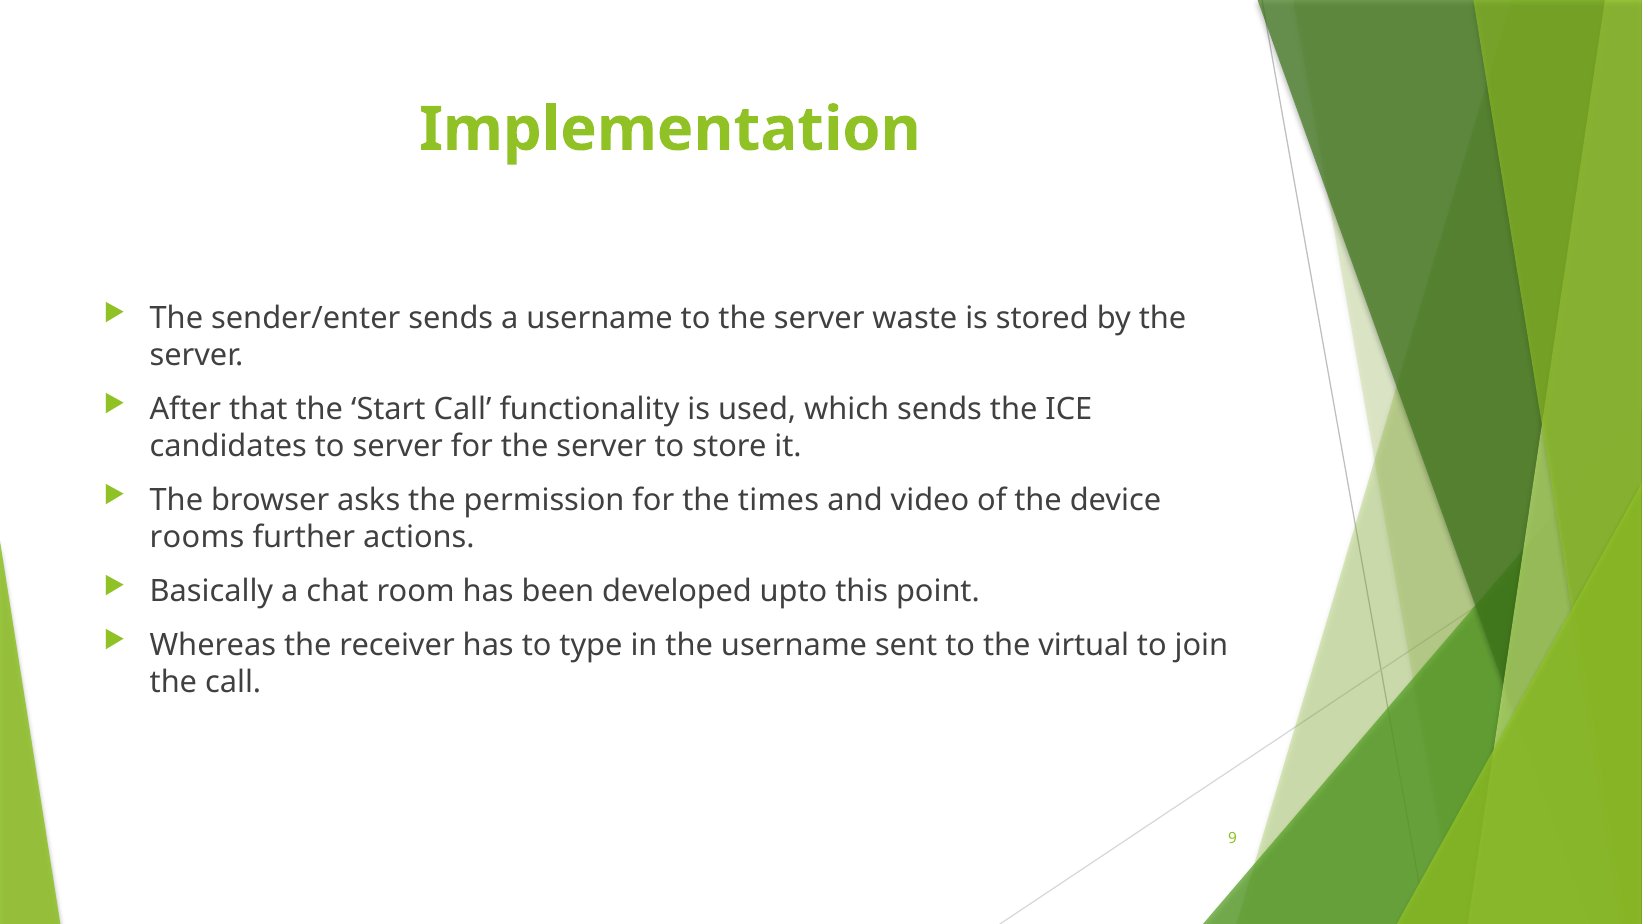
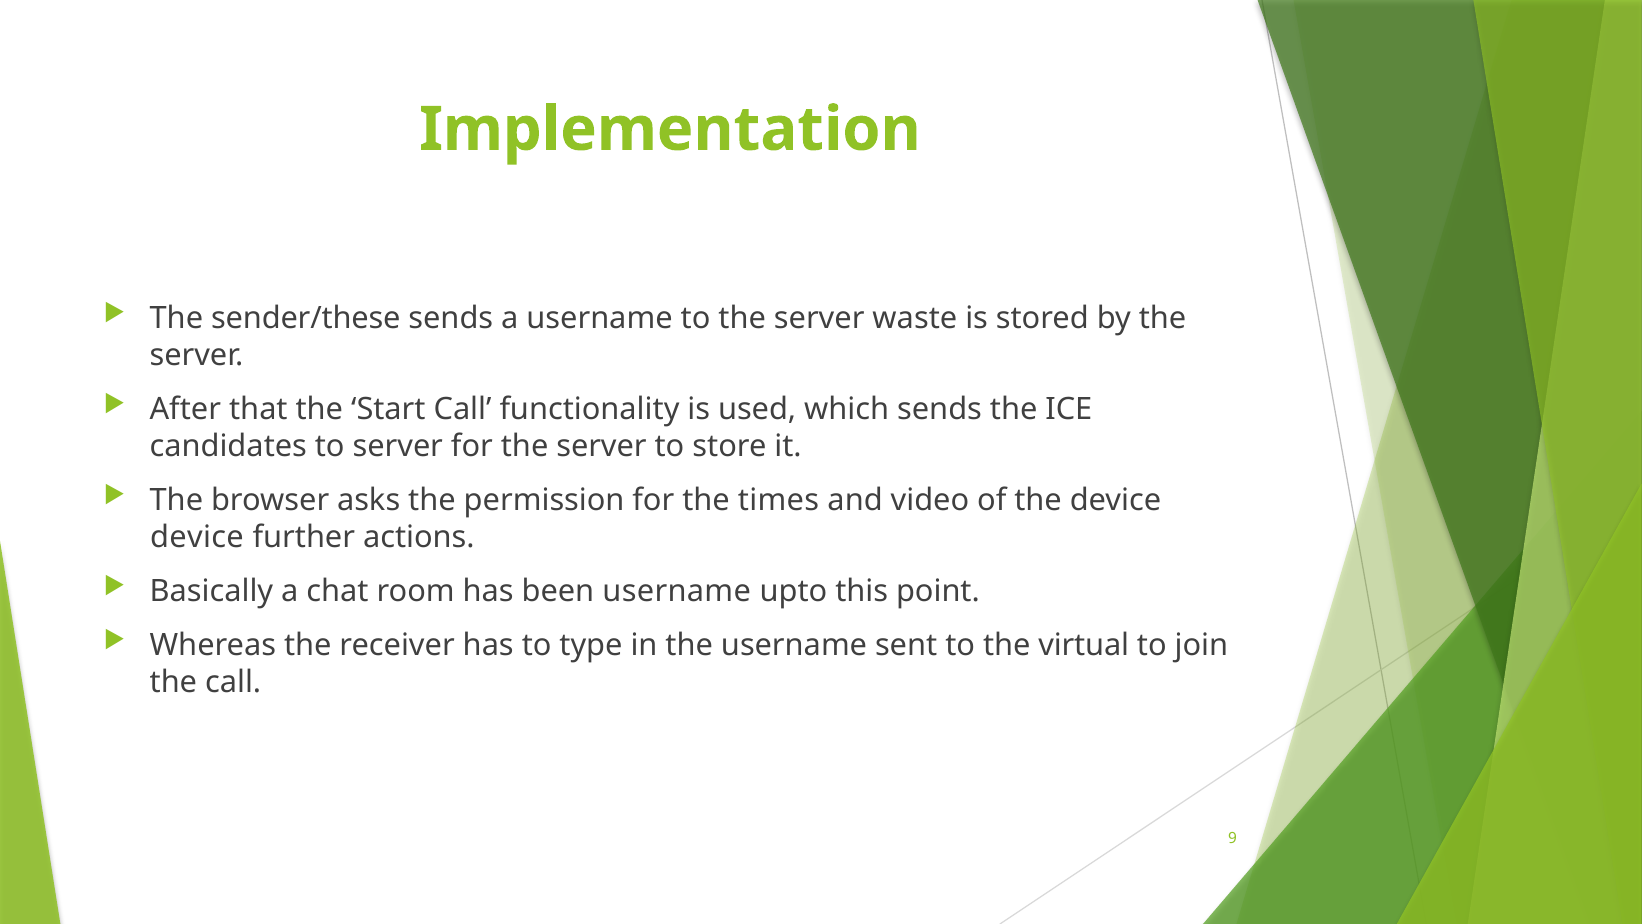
sender/enter: sender/enter -> sender/these
rooms at (197, 537): rooms -> device
been developed: developed -> username
